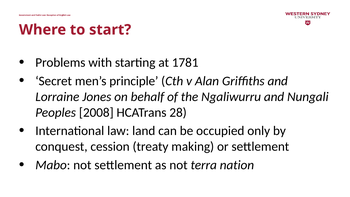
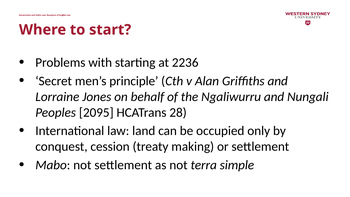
1781: 1781 -> 2236
2008: 2008 -> 2095
nation: nation -> simple
